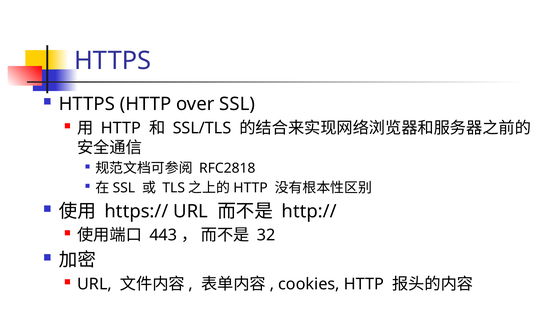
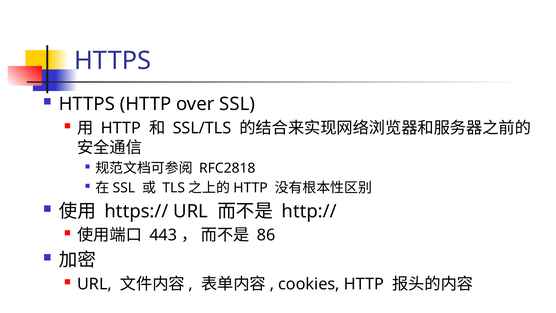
32: 32 -> 86
